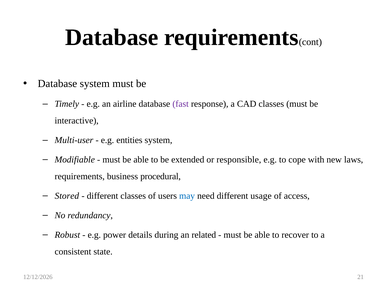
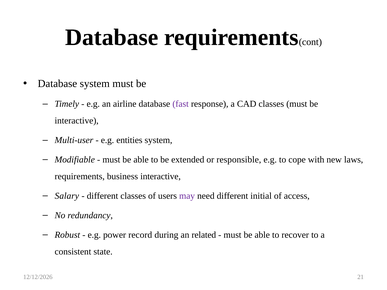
business procedural: procedural -> interactive
Stored: Stored -> Salary
may colour: blue -> purple
usage: usage -> initial
details: details -> record
